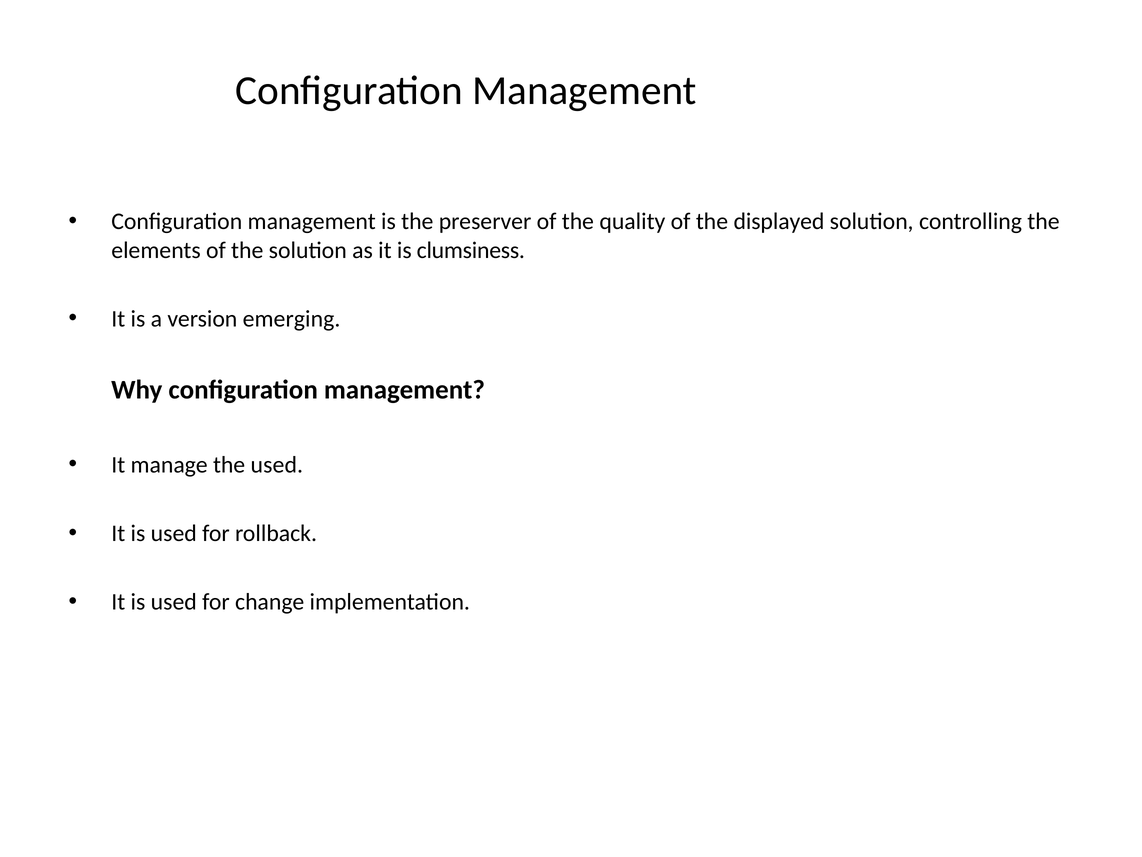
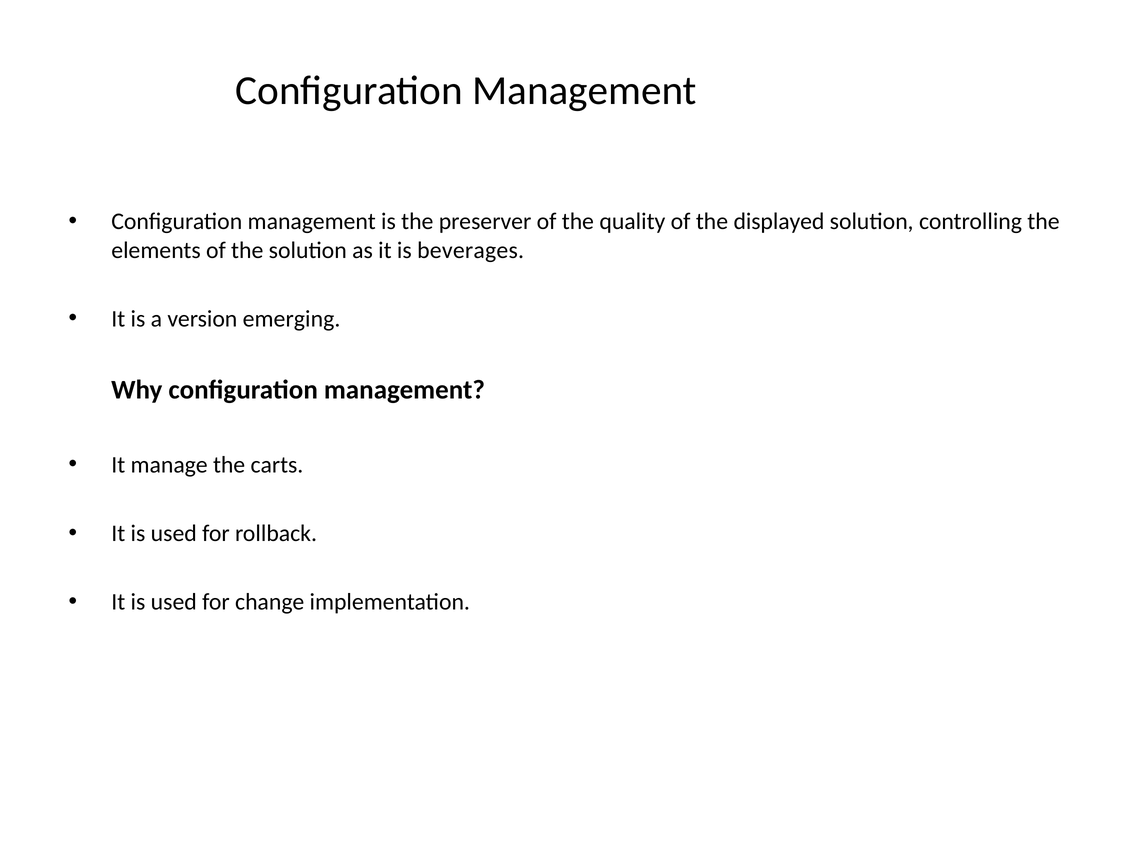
clumsiness: clumsiness -> beverages
the used: used -> carts
